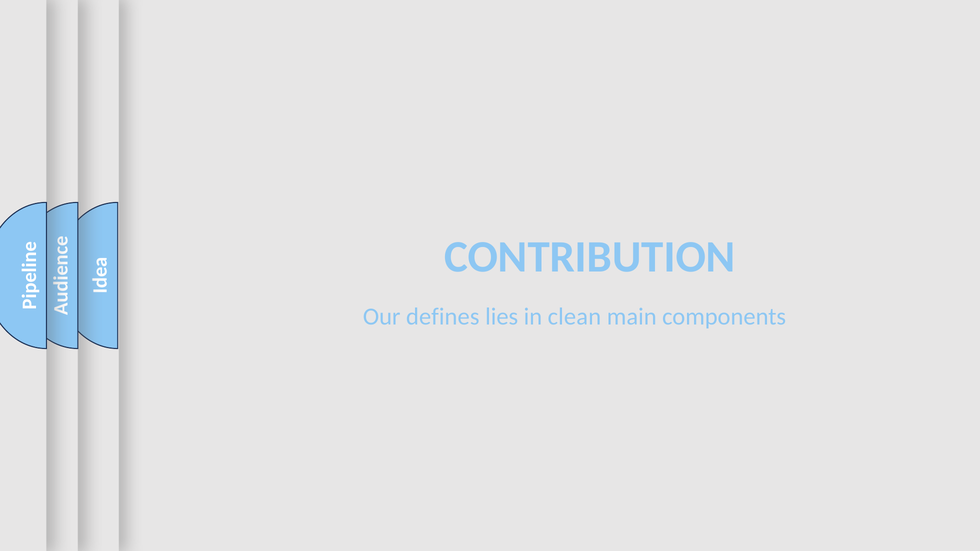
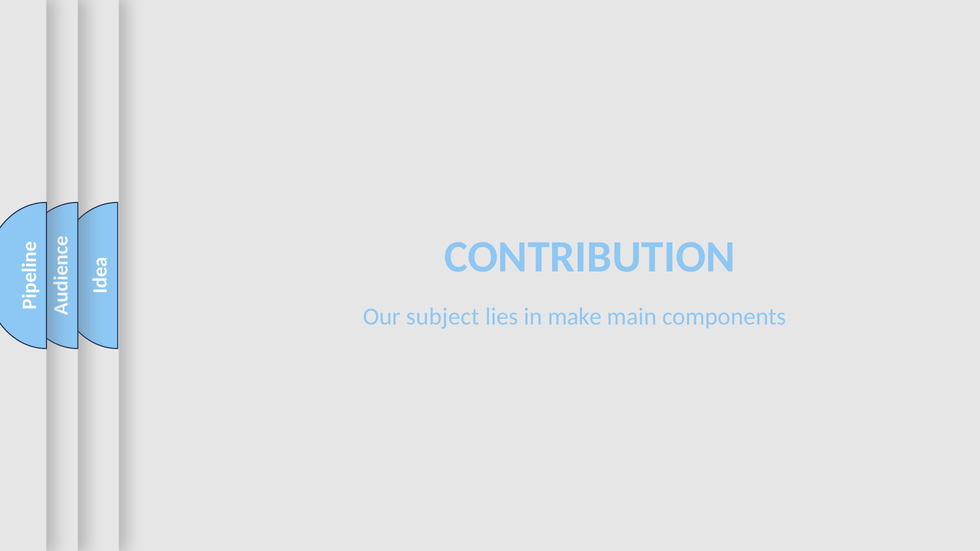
defines: defines -> subject
clean: clean -> make
